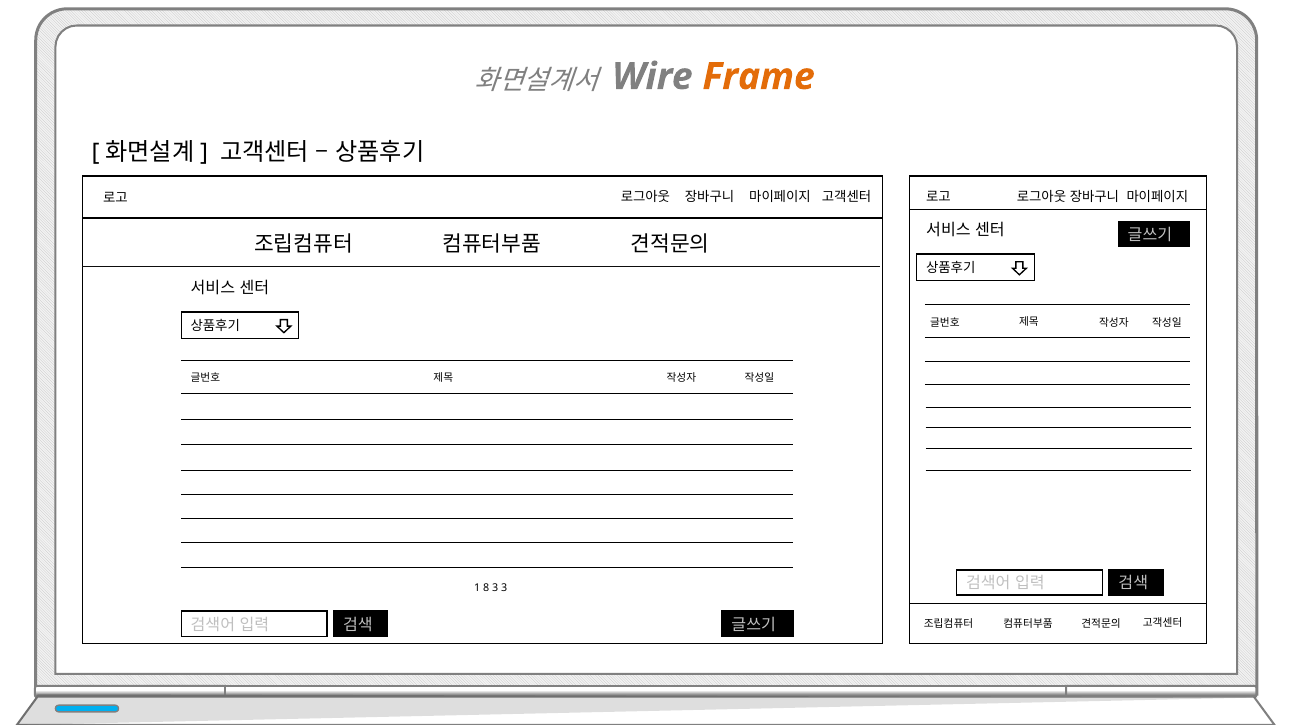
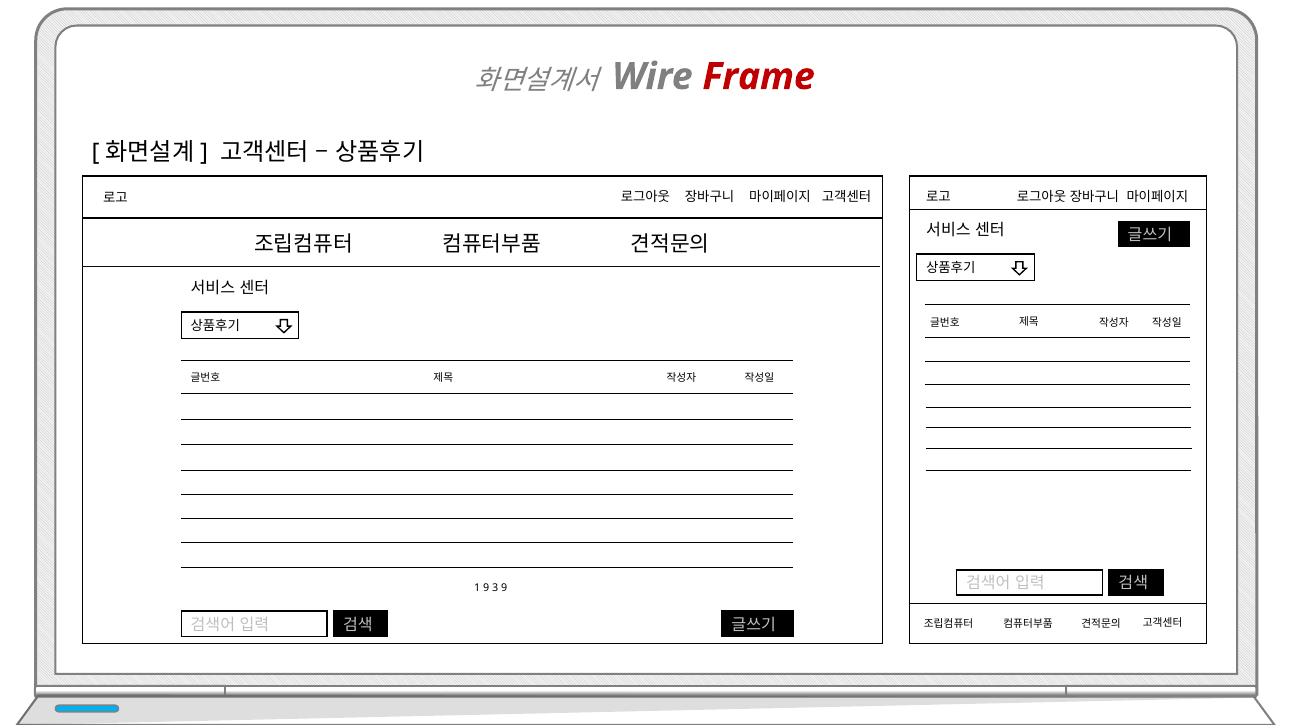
Frame colour: orange -> red
1 8: 8 -> 9
3 3: 3 -> 9
